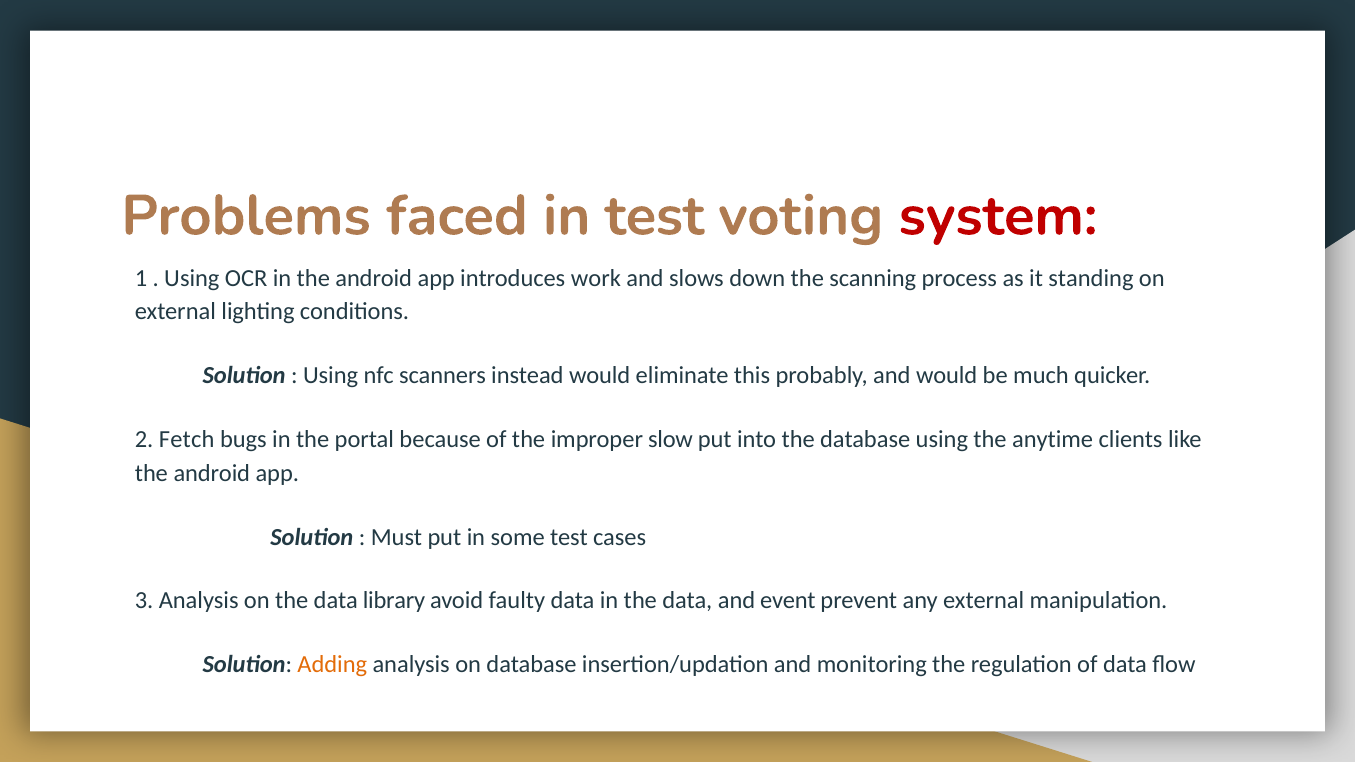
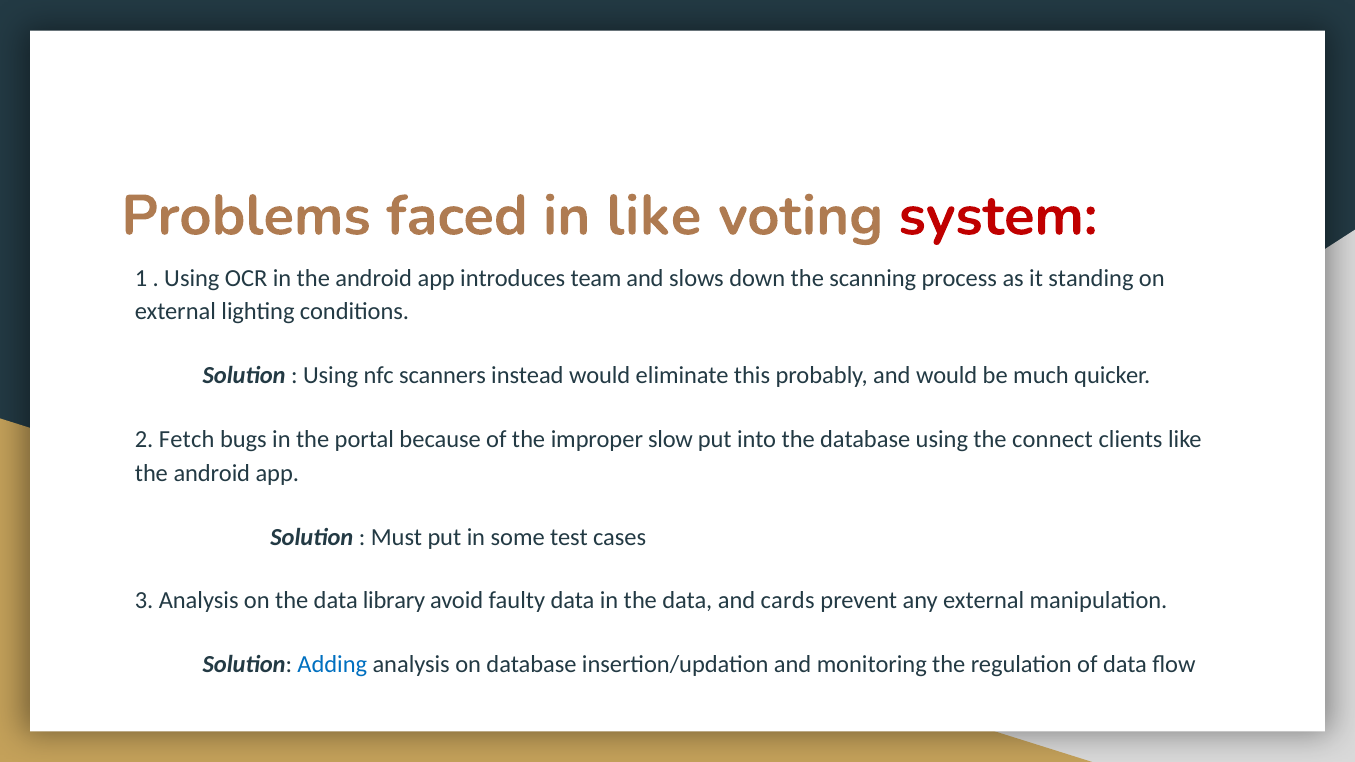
in test: test -> like
work: work -> team
anytime: anytime -> connect
event: event -> cards
Adding colour: orange -> blue
